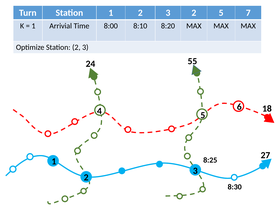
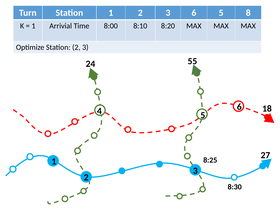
3 2: 2 -> 6
7: 7 -> 8
